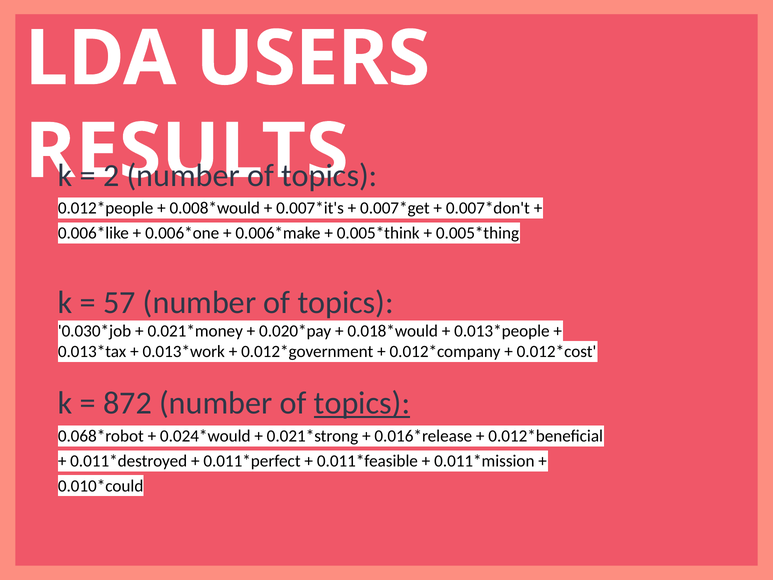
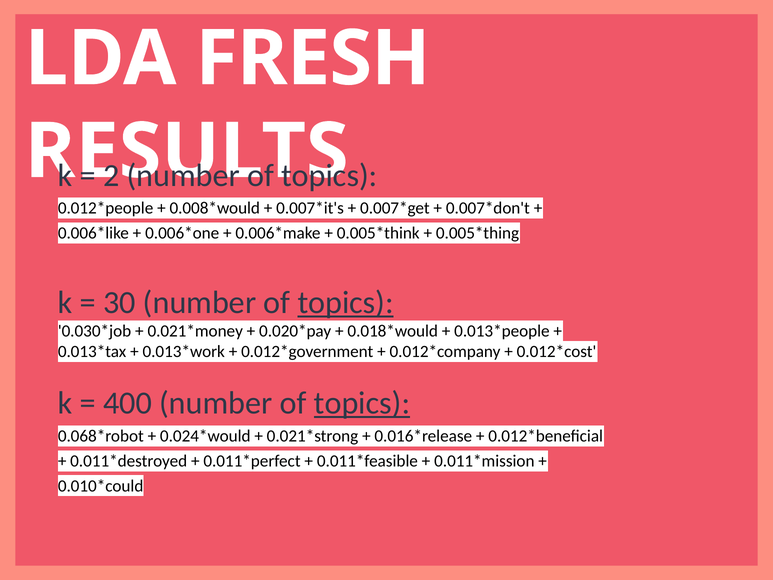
USERS: USERS -> FRESH
57: 57 -> 30
topics at (346, 302) underline: none -> present
872: 872 -> 400
